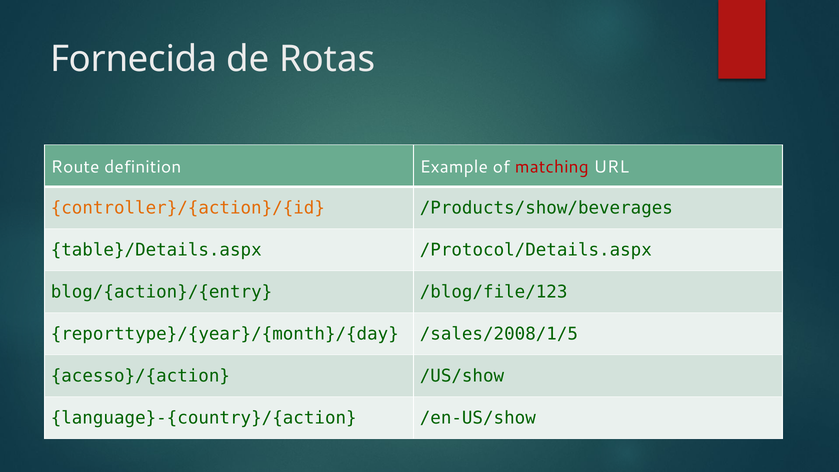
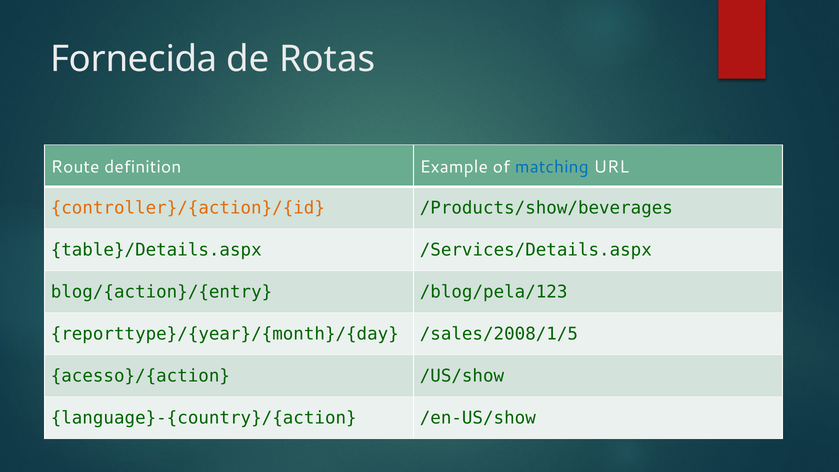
matching colour: red -> blue
/Protocol/Details.aspx: /Protocol/Details.aspx -> /Services/Details.aspx
/blog/file/123: /blog/file/123 -> /blog/pela/123
